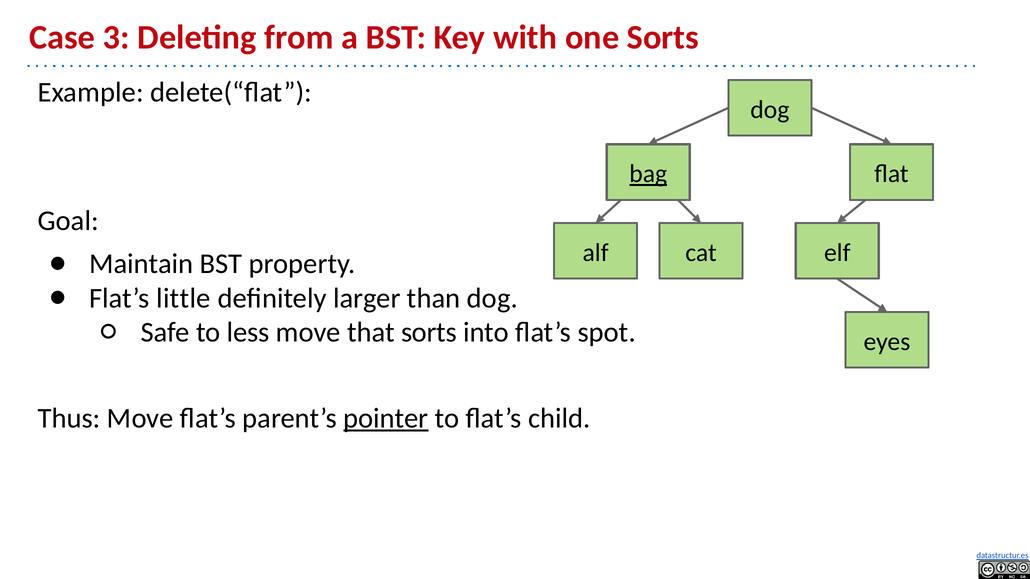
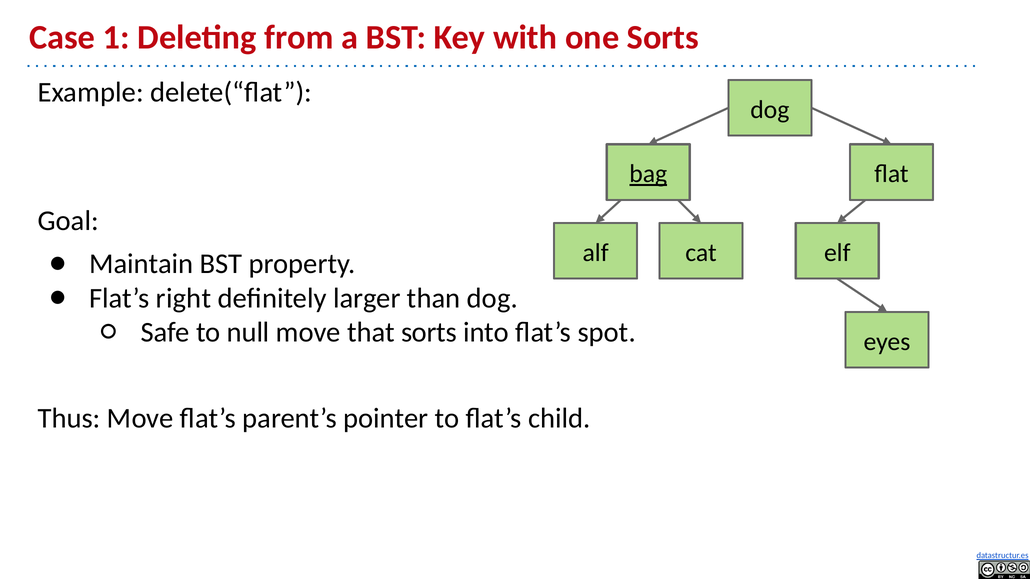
3: 3 -> 1
little: little -> right
less: less -> null
pointer underline: present -> none
